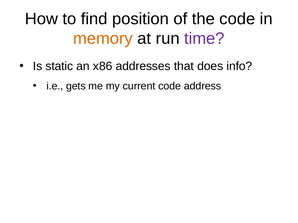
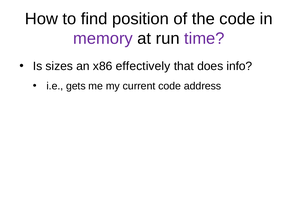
memory colour: orange -> purple
static: static -> sizes
addresses: addresses -> effectively
